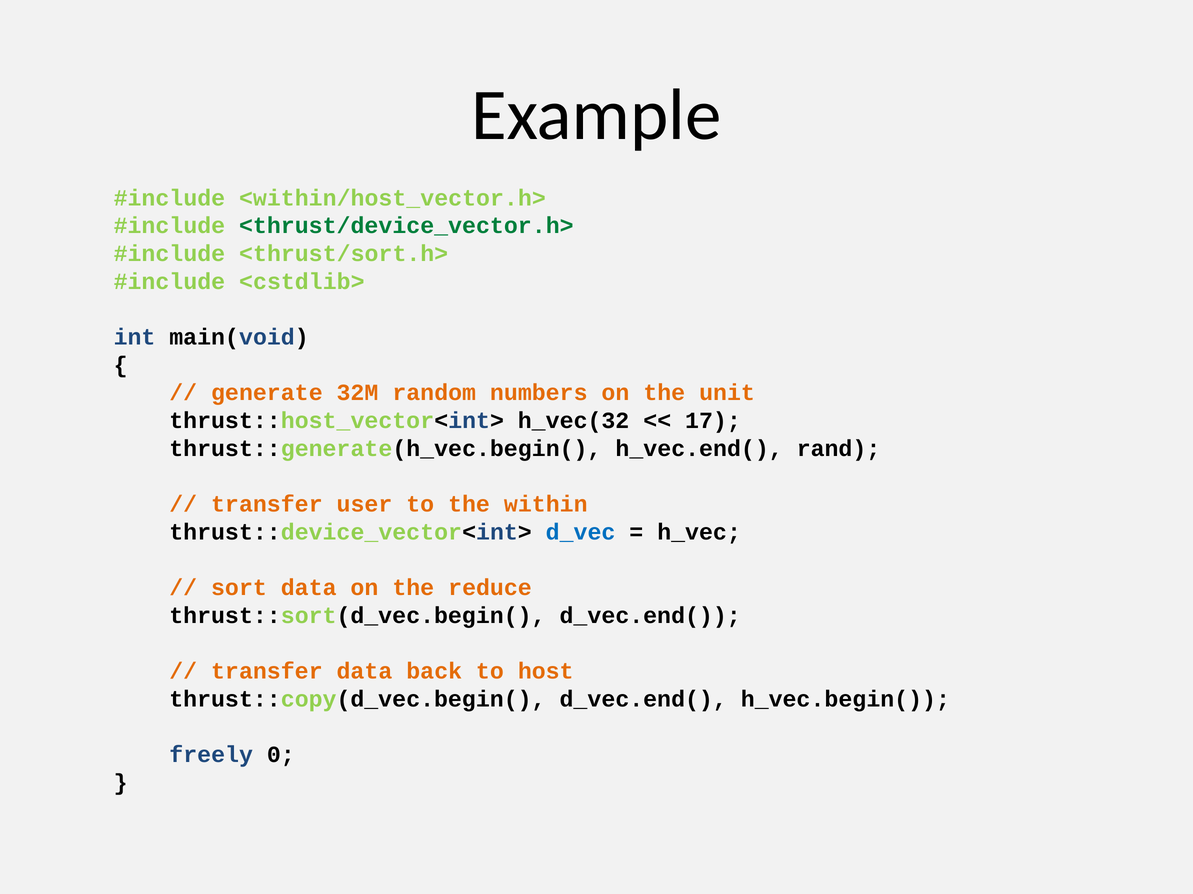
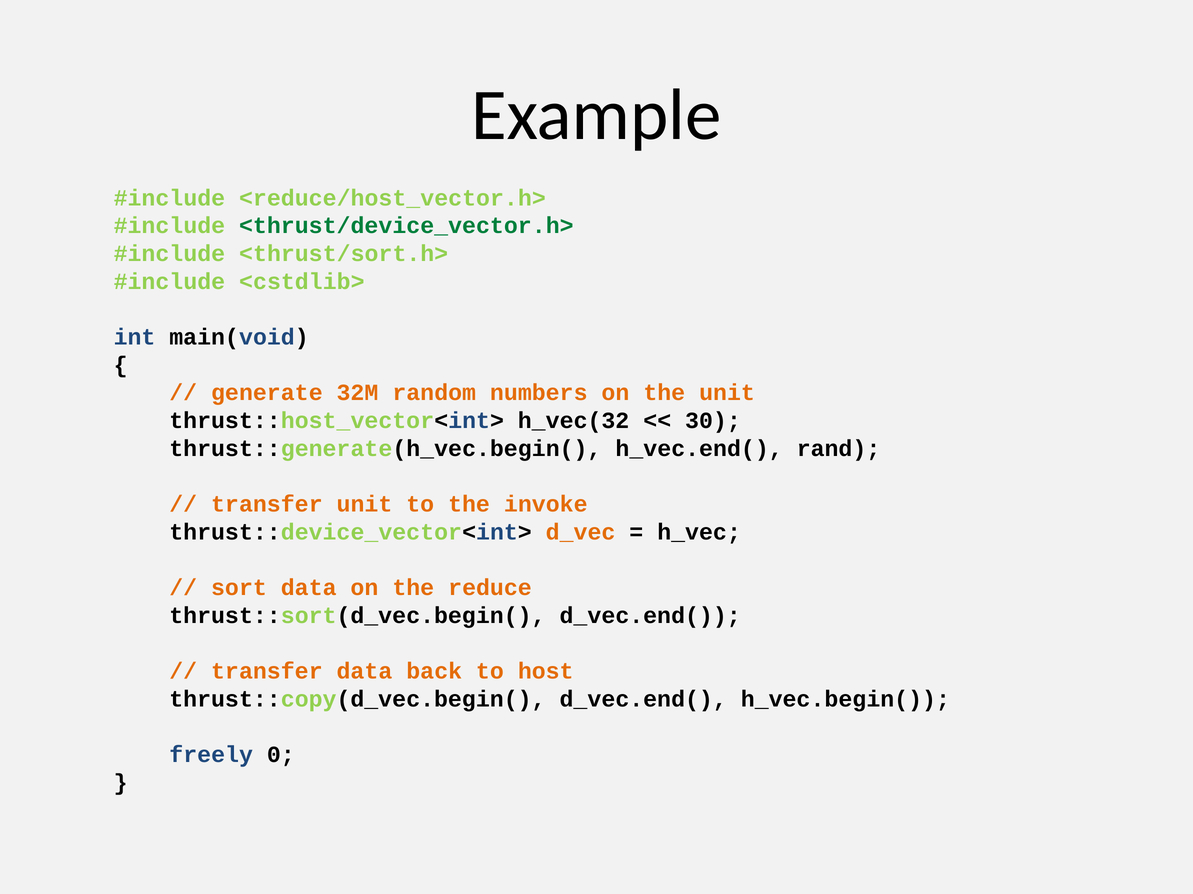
<within/host_vector.h>: <within/host_vector.h> -> <reduce/host_vector.h>
17: 17 -> 30
transfer user: user -> unit
within: within -> invoke
d_vec colour: blue -> orange
